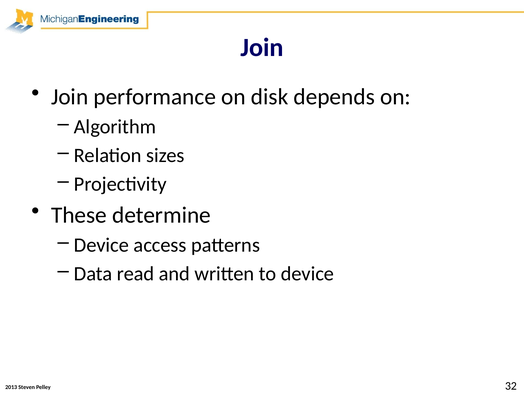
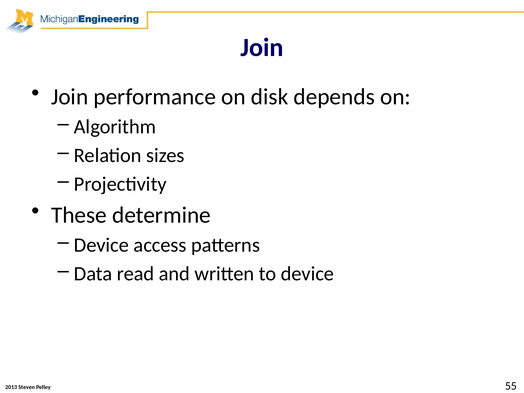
32: 32 -> 55
